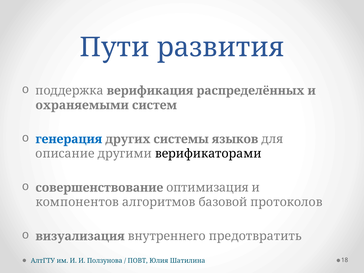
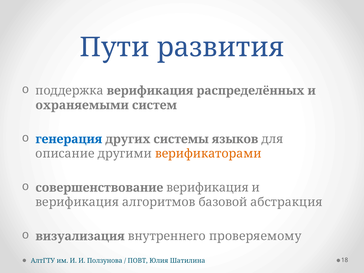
верификаторами colour: black -> orange
совершенствование оптимизация: оптимизация -> верификация
компонентов at (77, 202): компонентов -> верификация
протоколов: протоколов -> абстракция
предотвратить: предотвратить -> проверяемому
